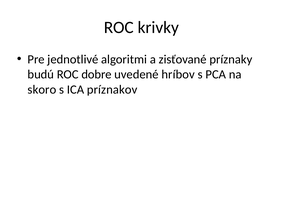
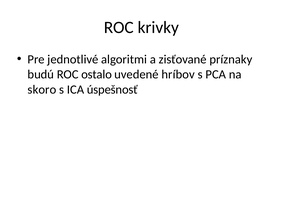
dobre: dobre -> ostalo
príznakov: príznakov -> úspešnosť
